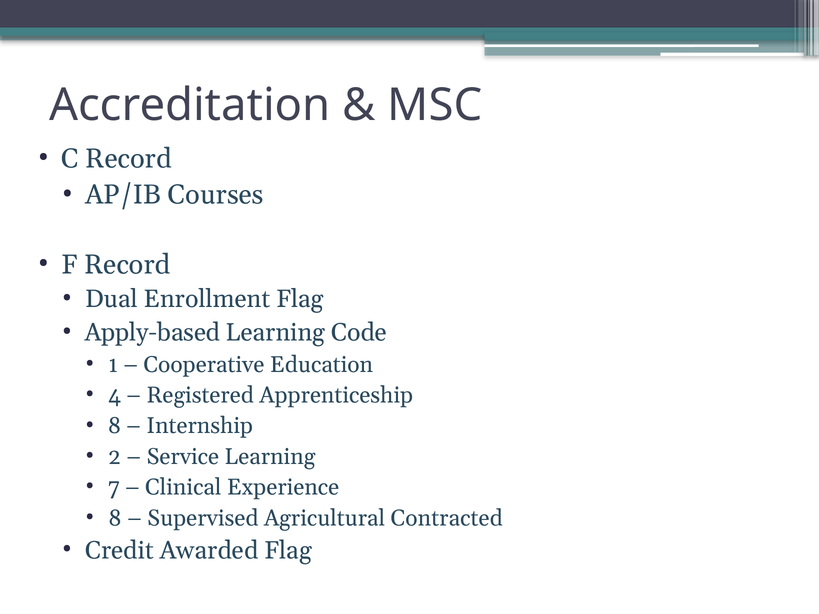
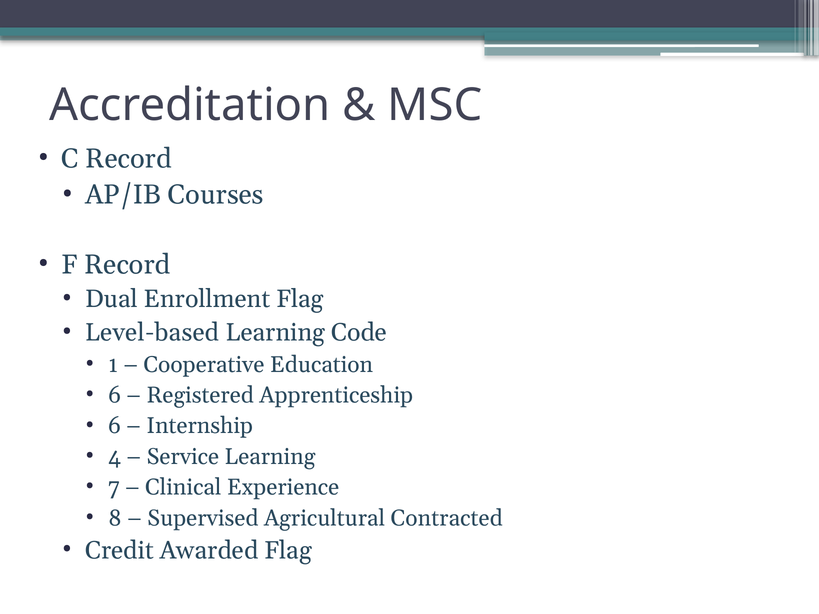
Apply-based: Apply-based -> Level-based
4 at (115, 395): 4 -> 6
8 at (115, 426): 8 -> 6
2: 2 -> 4
